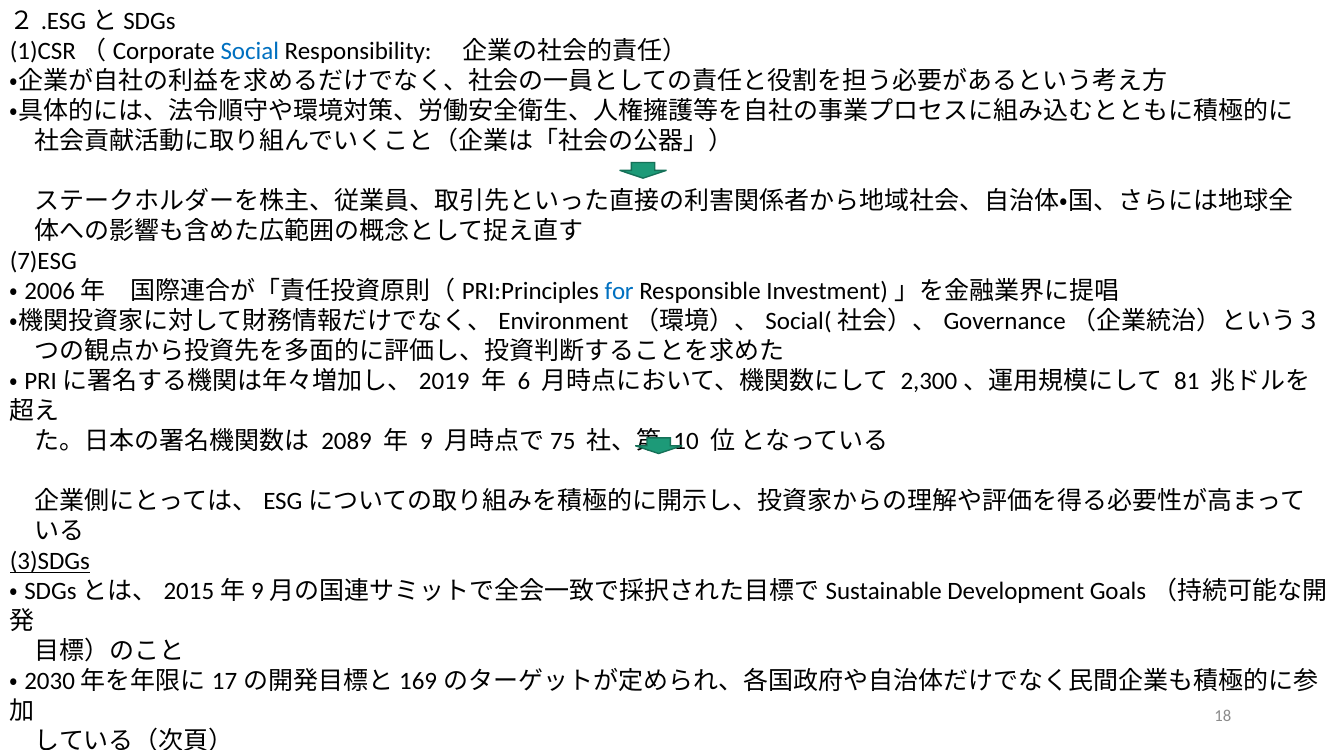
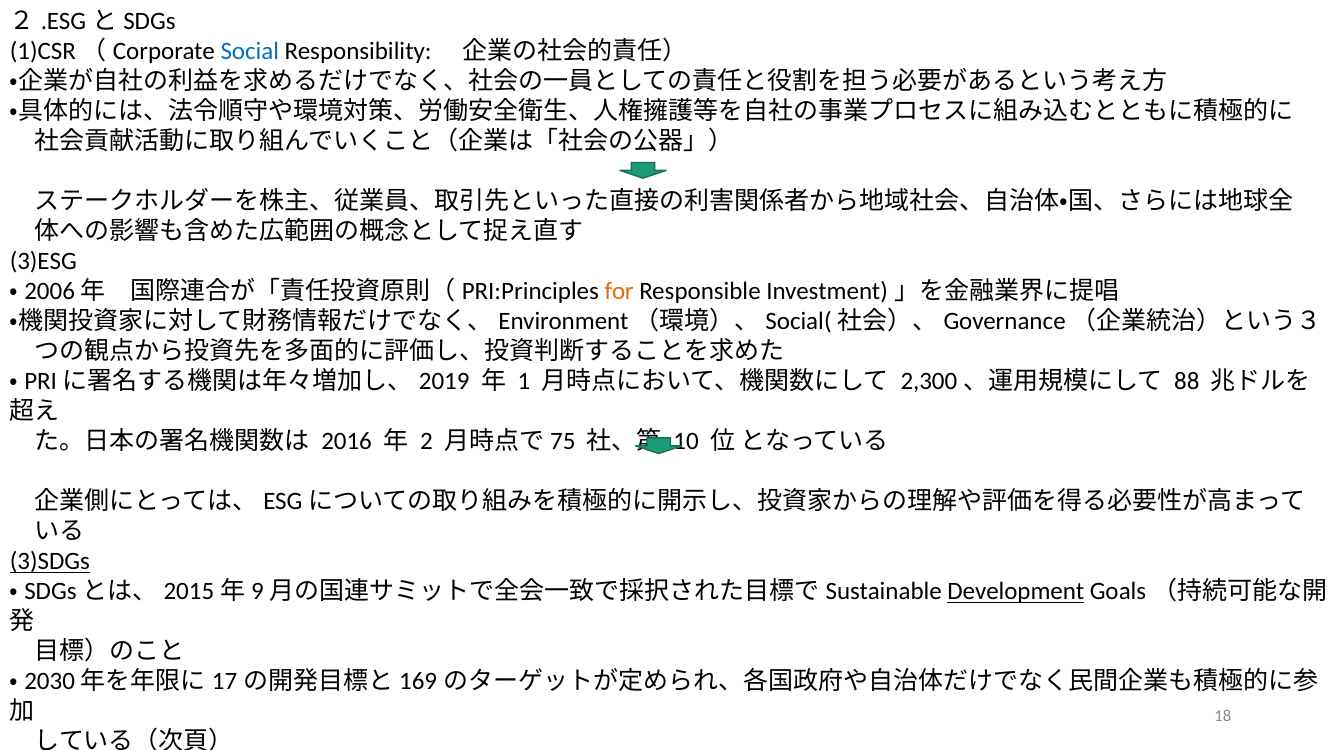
7)ESG: 7)ESG -> 3)ESG
for colour: blue -> orange
6: 6 -> 1
81: 81 -> 88
2089: 2089 -> 2016
9: 9 -> 2
Development underline: none -> present
